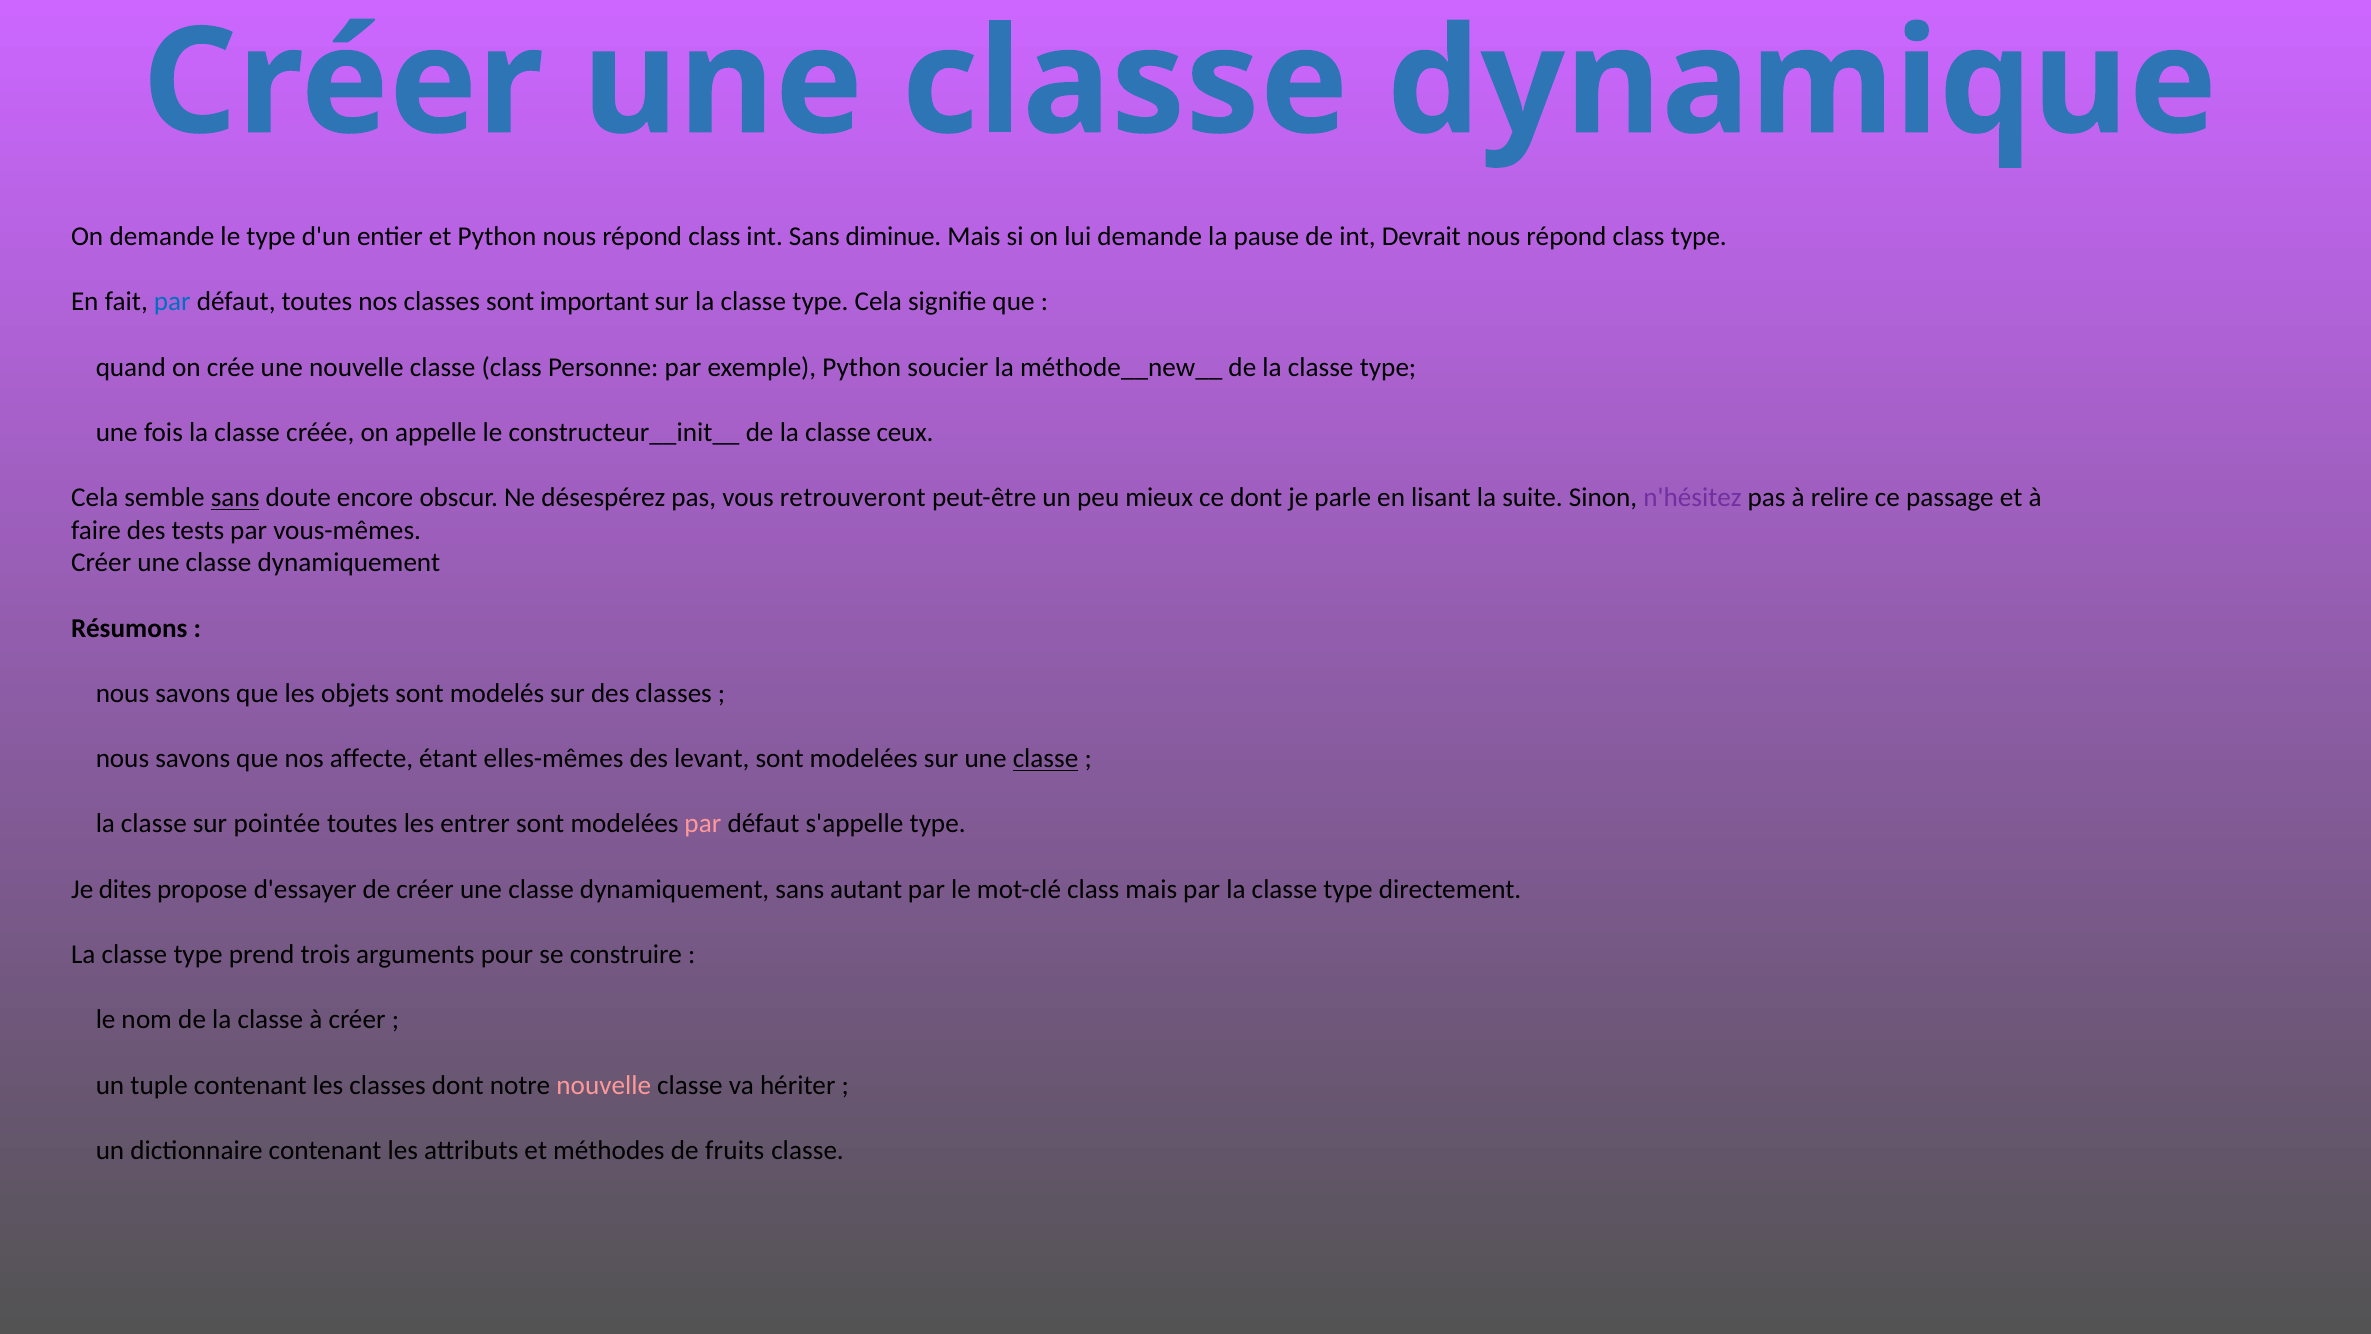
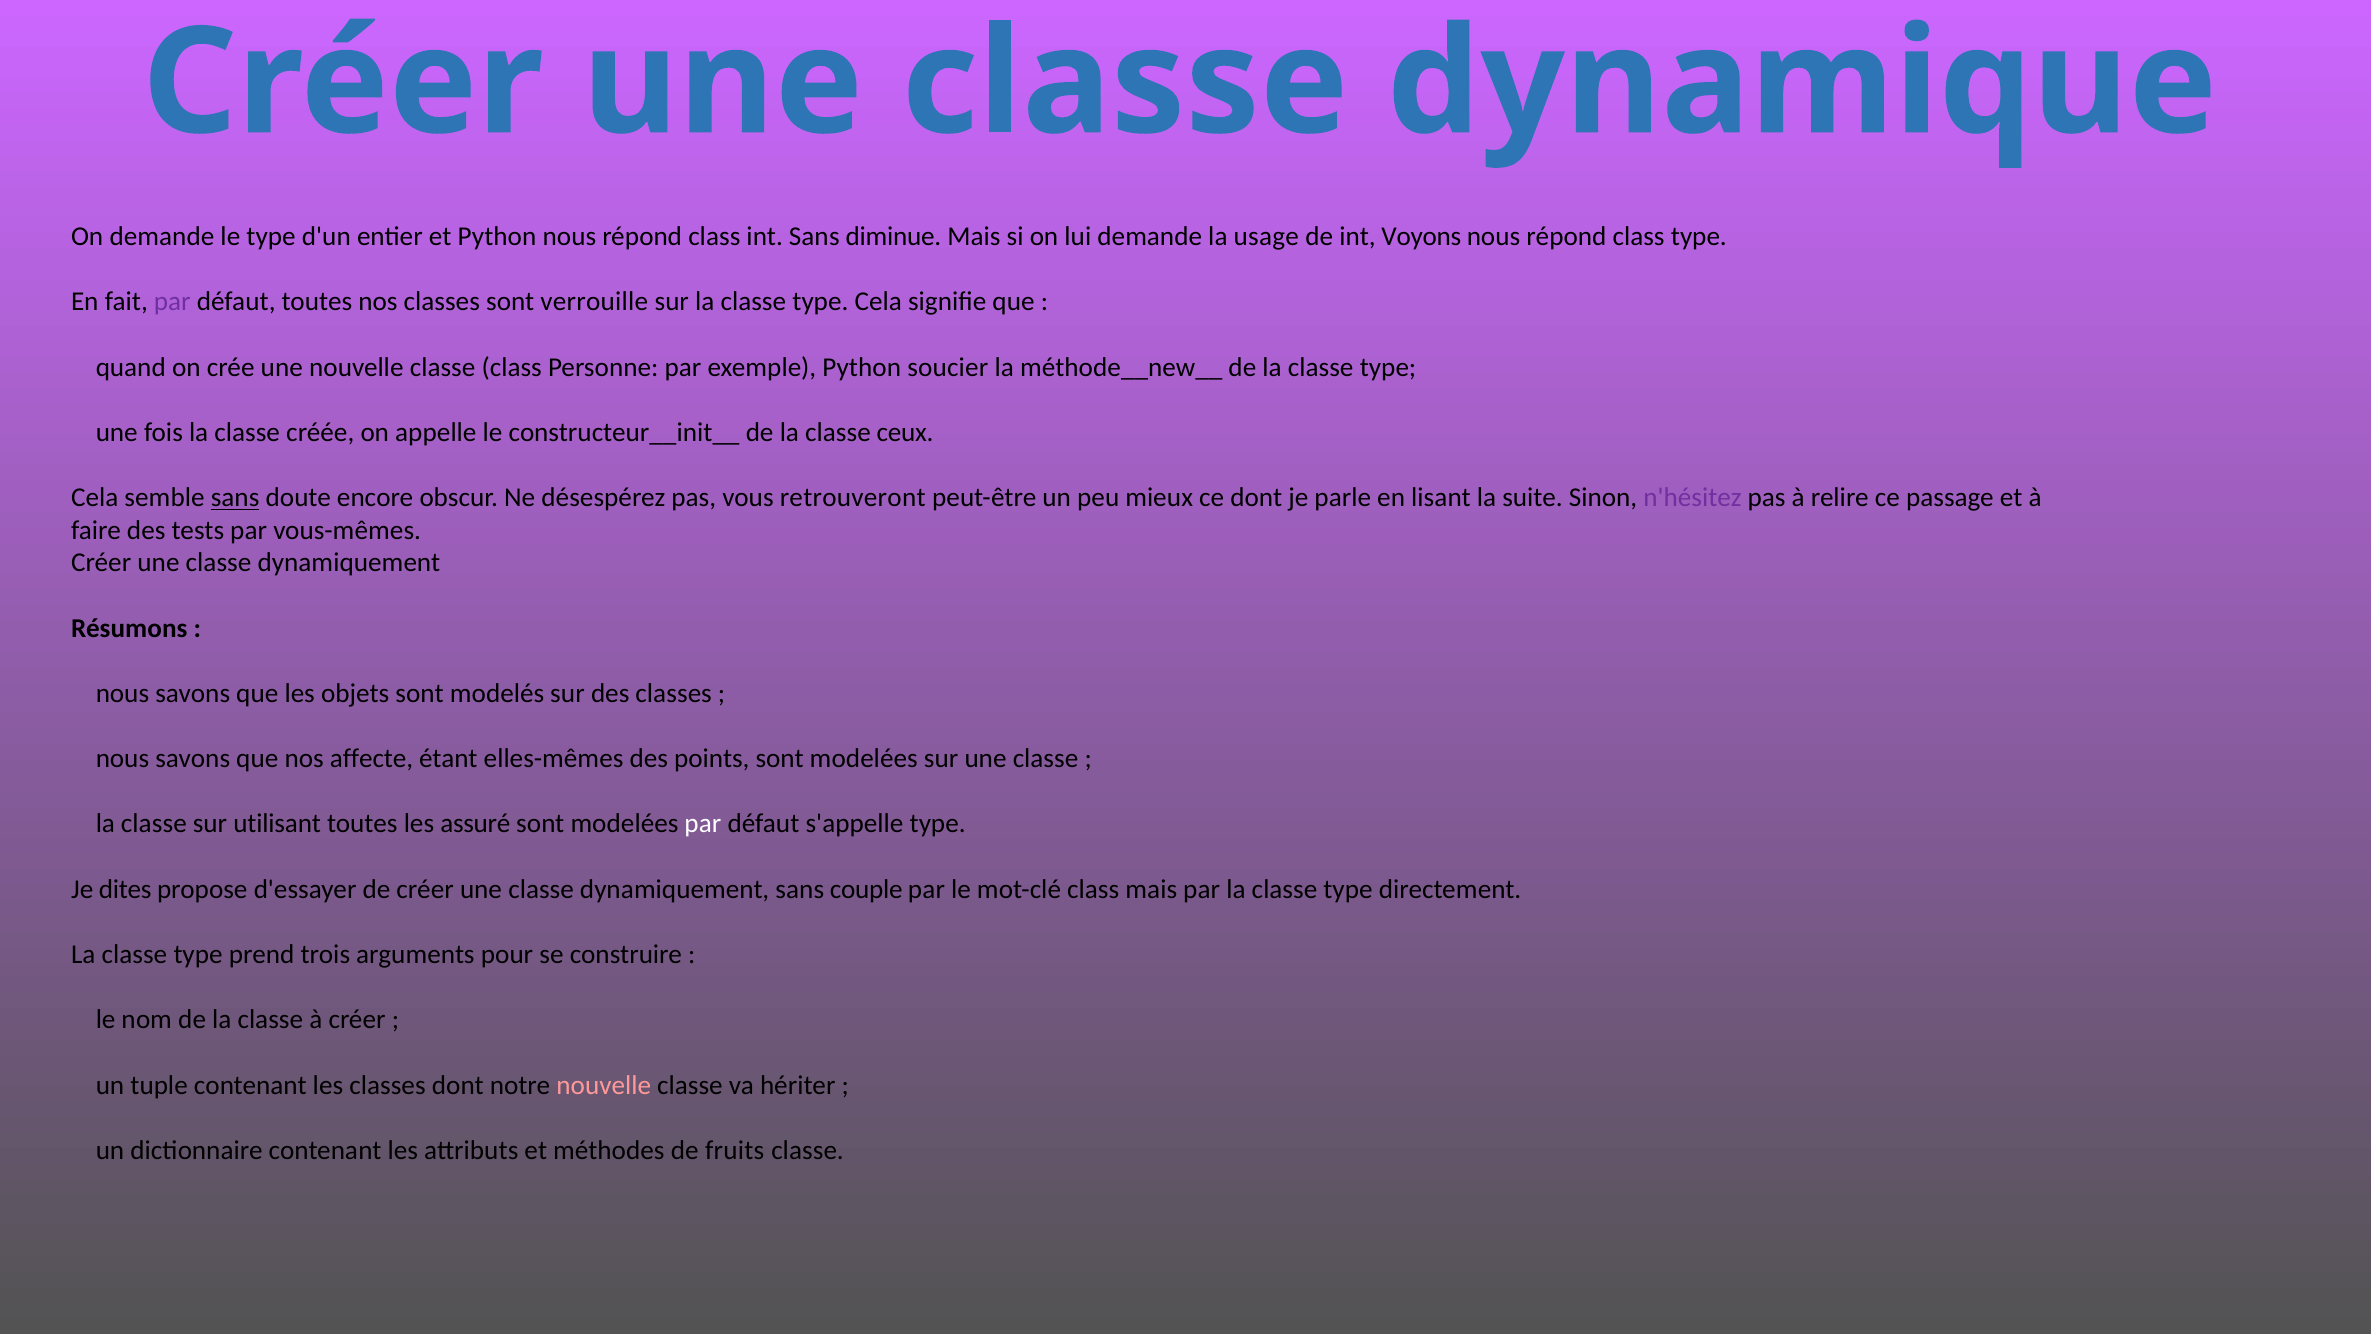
pause: pause -> usage
Devrait: Devrait -> Voyons
par at (172, 302) colour: blue -> purple
important: important -> verrouille
levant: levant -> points
classe at (1046, 759) underline: present -> none
pointée: pointée -> utilisant
entrer: entrer -> assuré
par at (703, 824) colour: pink -> white
autant: autant -> couple
